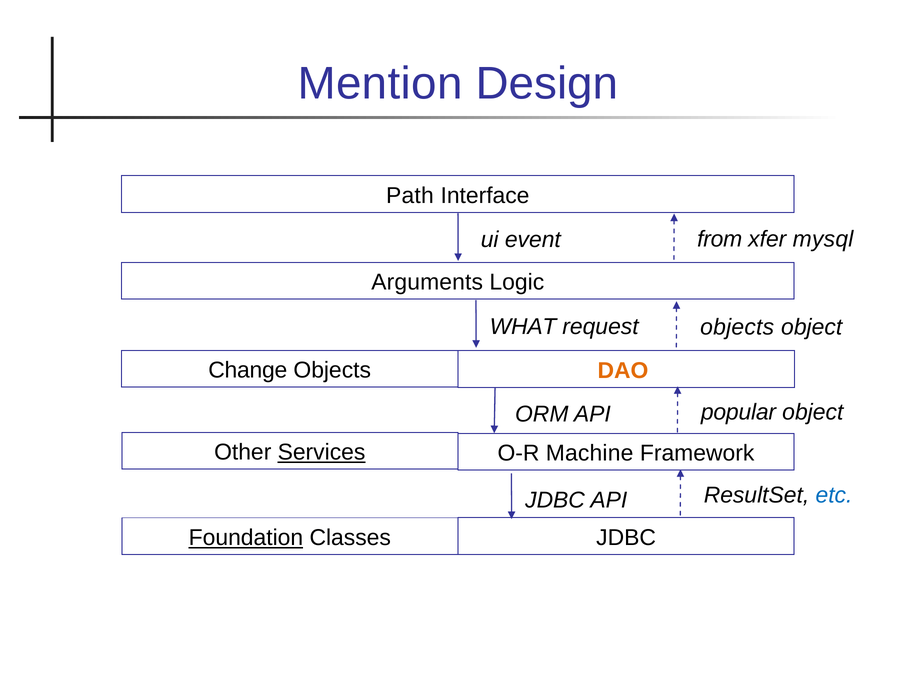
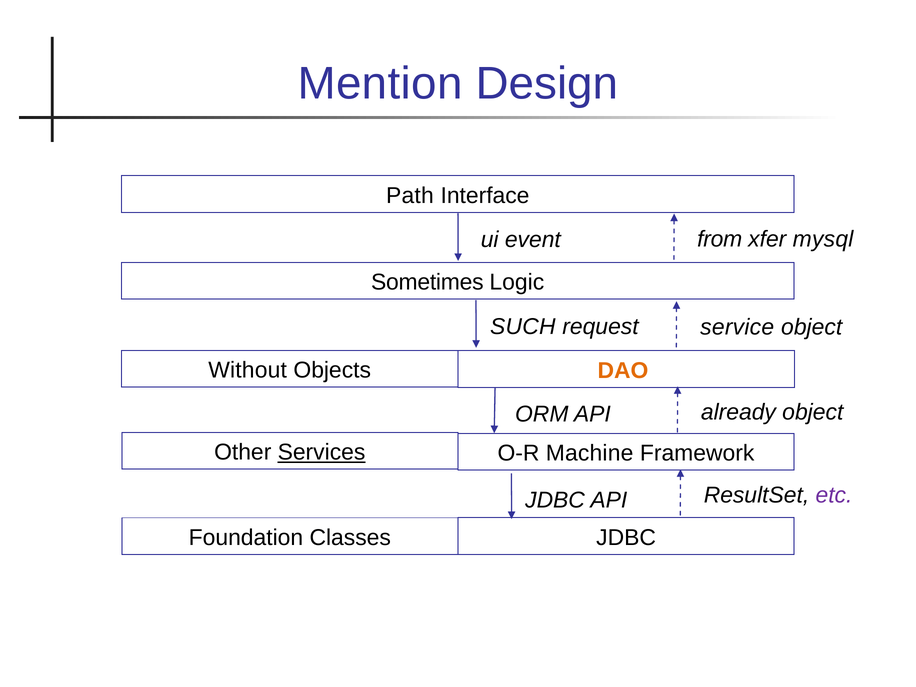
Arguments: Arguments -> Sometimes
WHAT: WHAT -> SUCH
objects at (737, 327): objects -> service
Change: Change -> Without
popular: popular -> already
etc colour: blue -> purple
Foundation underline: present -> none
